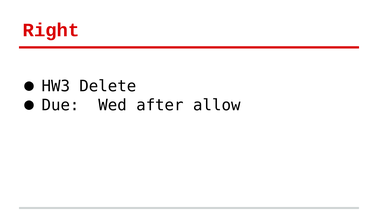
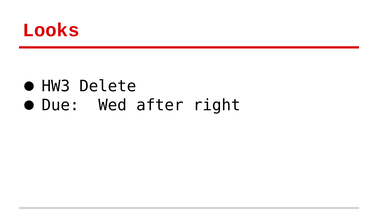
Right: Right -> Looks
allow: allow -> right
